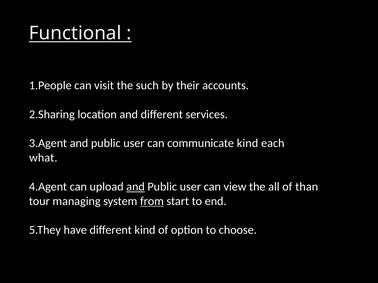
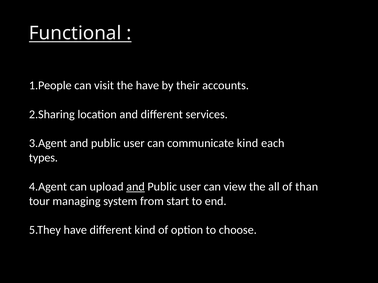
the such: such -> have
what: what -> types
from underline: present -> none
